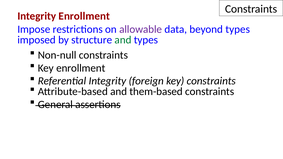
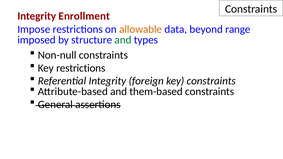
allowable colour: purple -> orange
beyond types: types -> range
Key enrollment: enrollment -> restrictions
